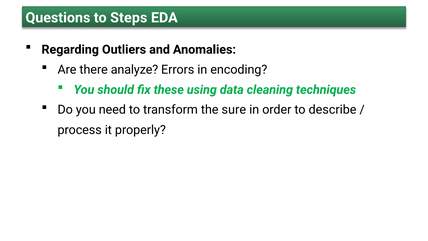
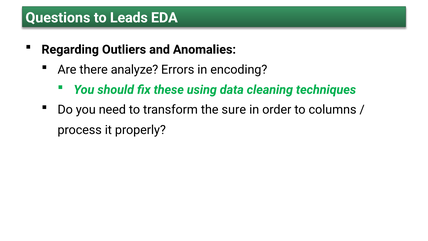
Steps: Steps -> Leads
describe: describe -> columns
